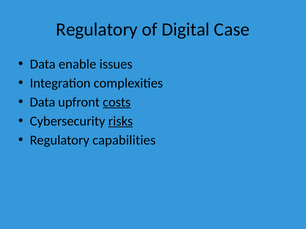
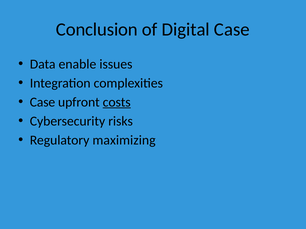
Regulatory at (97, 30): Regulatory -> Conclusion
Data at (42, 102): Data -> Case
risks underline: present -> none
capabilities: capabilities -> maximizing
